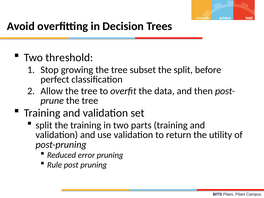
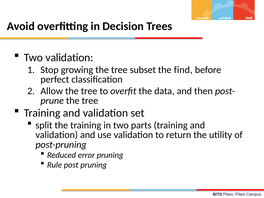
Two threshold: threshold -> validation
the split: split -> find
